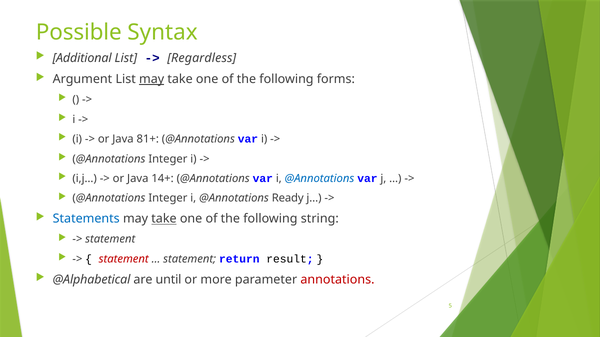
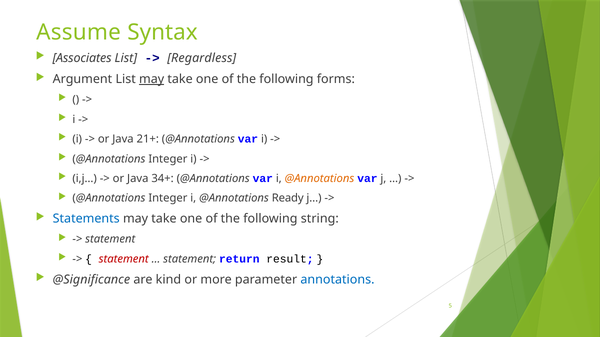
Possible: Possible -> Assume
Additional: Additional -> Associates
81+: 81+ -> 21+
14+: 14+ -> 34+
@Annotations at (319, 179) colour: blue -> orange
take at (164, 219) underline: present -> none
@Alphabetical: @Alphabetical -> @Significance
until: until -> kind
annotations colour: red -> blue
